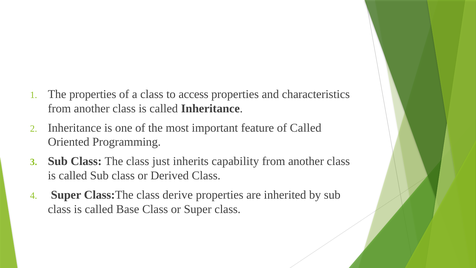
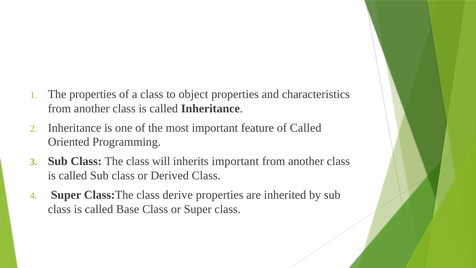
access: access -> object
just: just -> will
inherits capability: capability -> important
